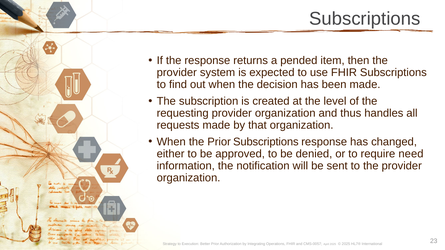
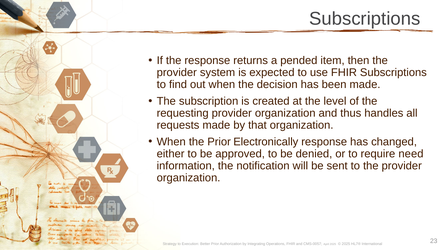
Prior Subscriptions: Subscriptions -> Electronically
